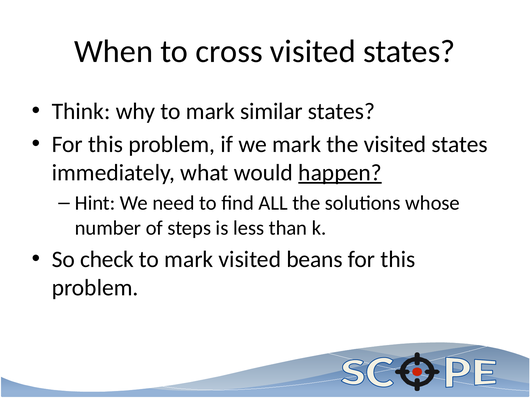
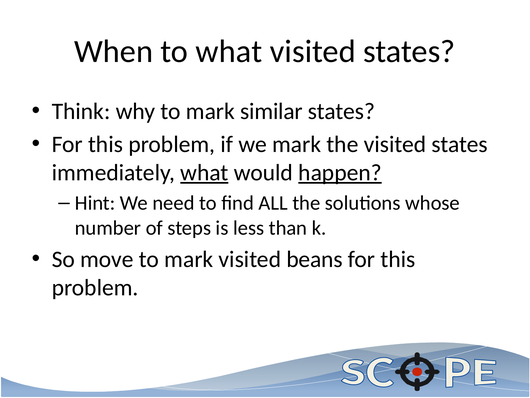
to cross: cross -> what
what at (204, 172) underline: none -> present
check: check -> move
